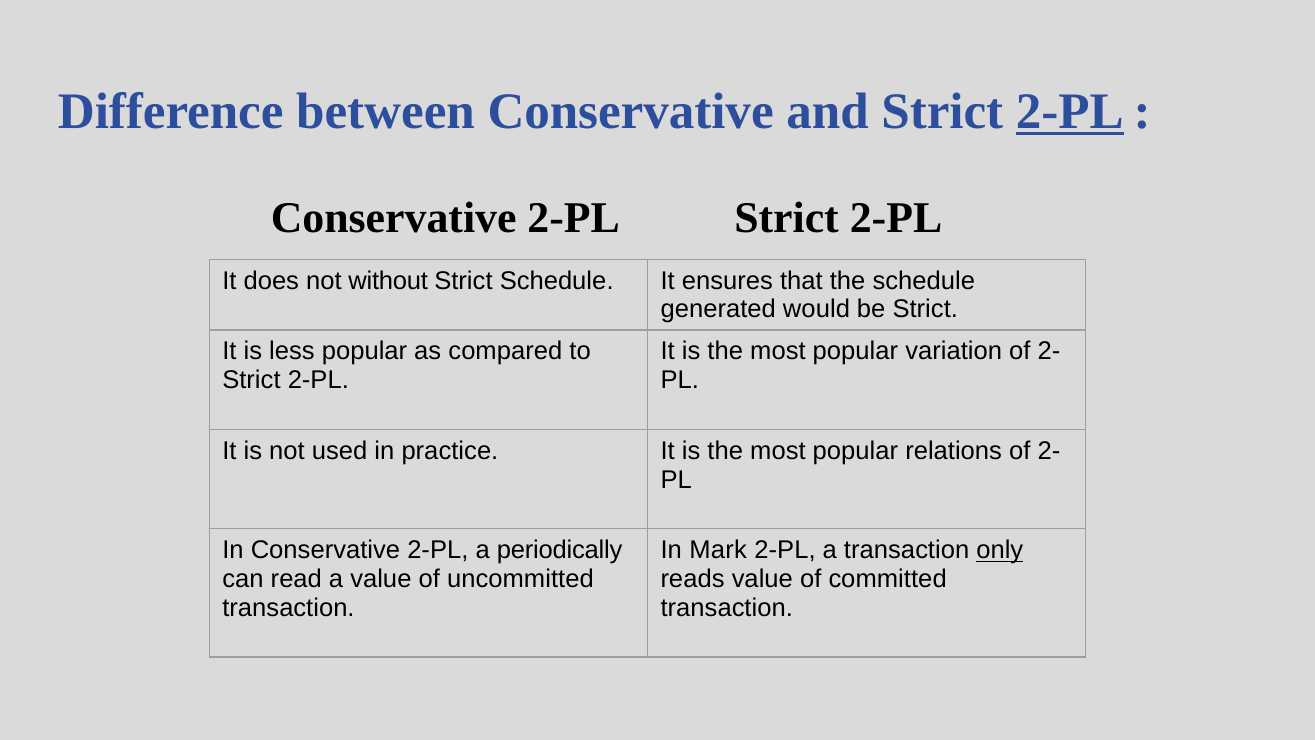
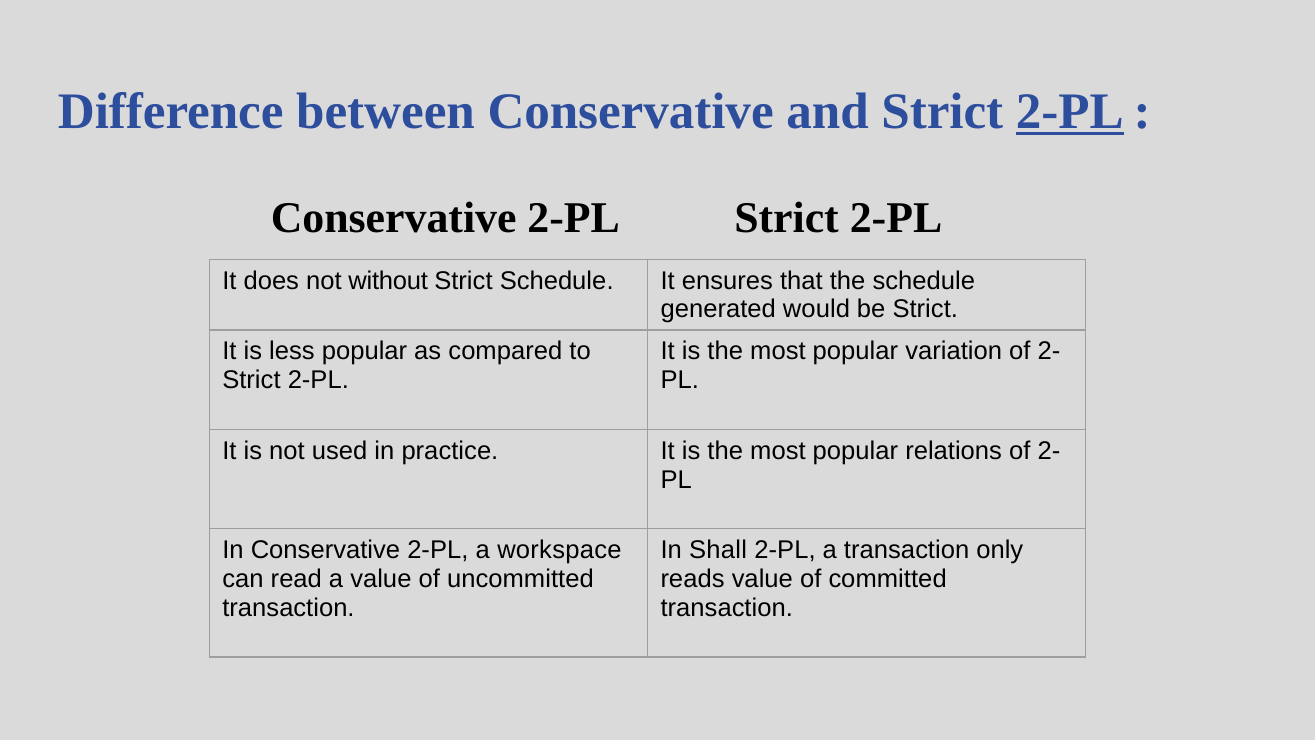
periodically: periodically -> workspace
Mark: Mark -> Shall
only underline: present -> none
